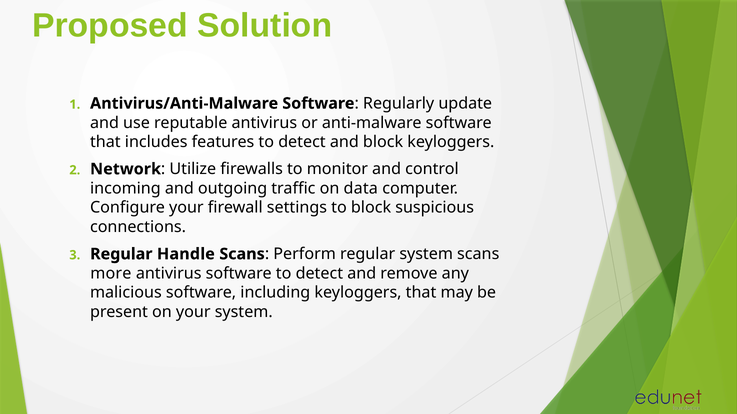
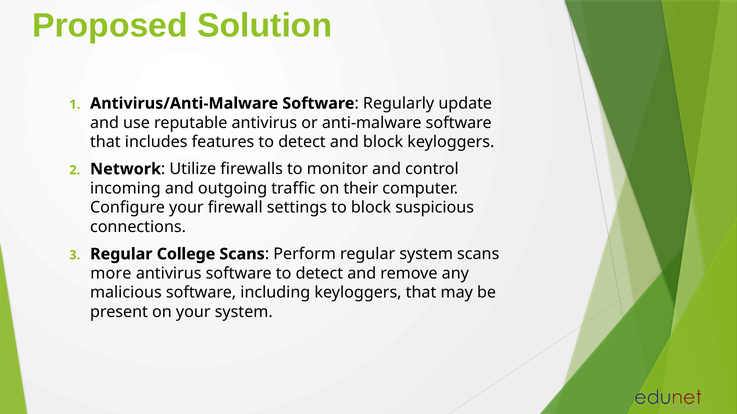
data: data -> their
Handle: Handle -> College
